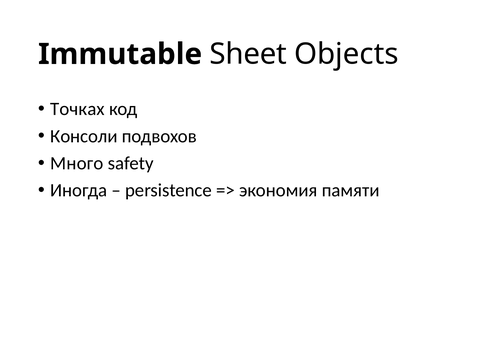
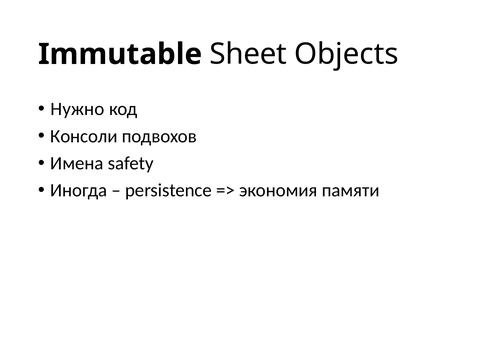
Точках: Точках -> Нужно
Много: Много -> Имена
